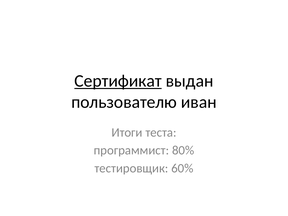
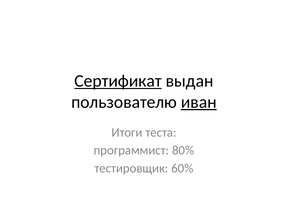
иван underline: none -> present
